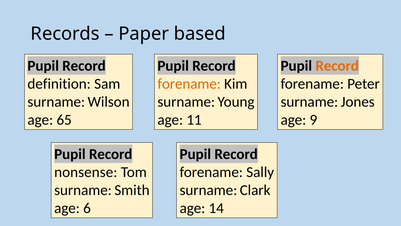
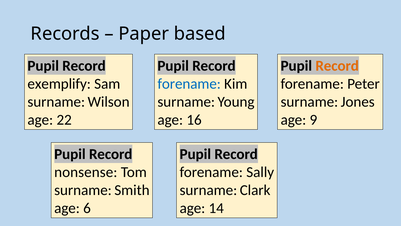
definition: definition -> exemplify
forename at (189, 84) colour: orange -> blue
65: 65 -> 22
11: 11 -> 16
